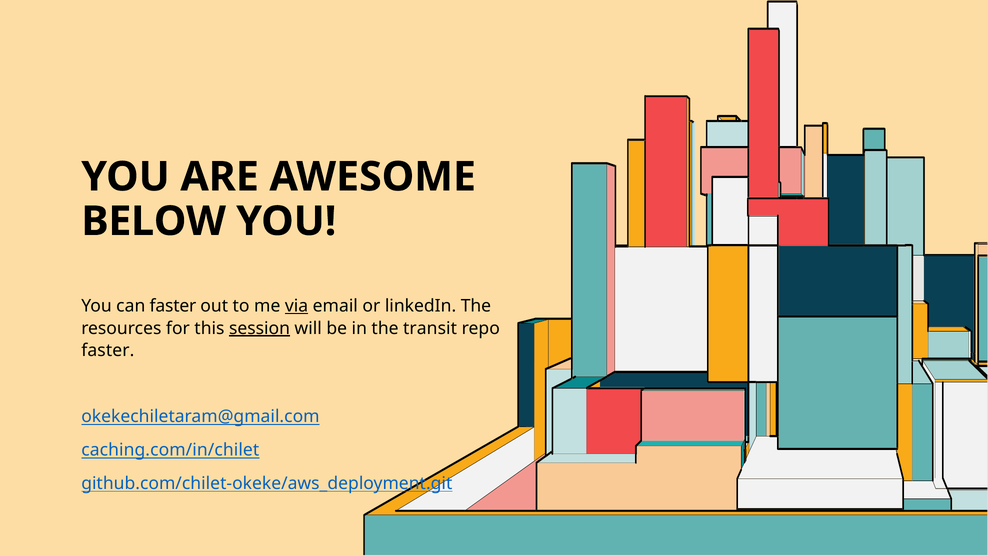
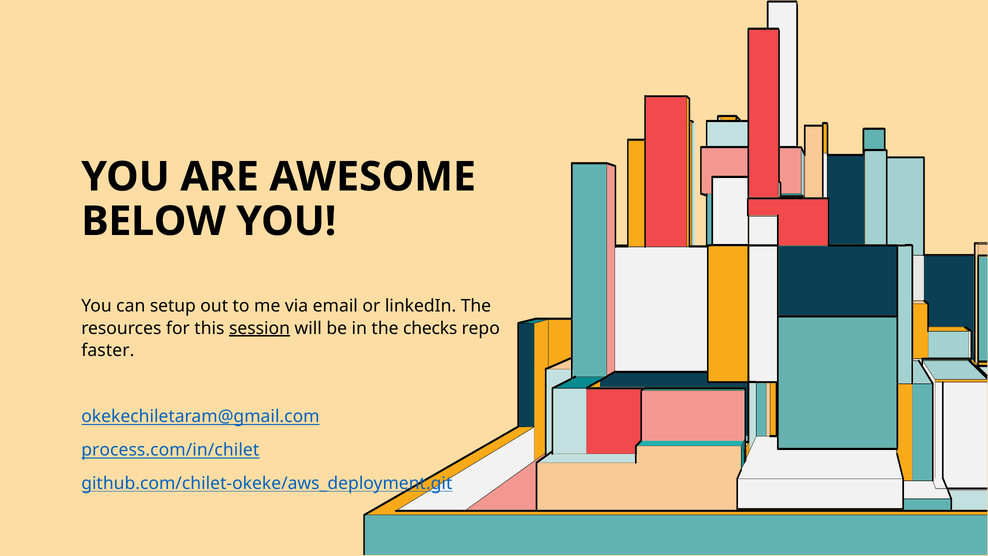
can faster: faster -> setup
via underline: present -> none
transit: transit -> checks
caching.com/in/chilet: caching.com/in/chilet -> process.com/in/chilet
